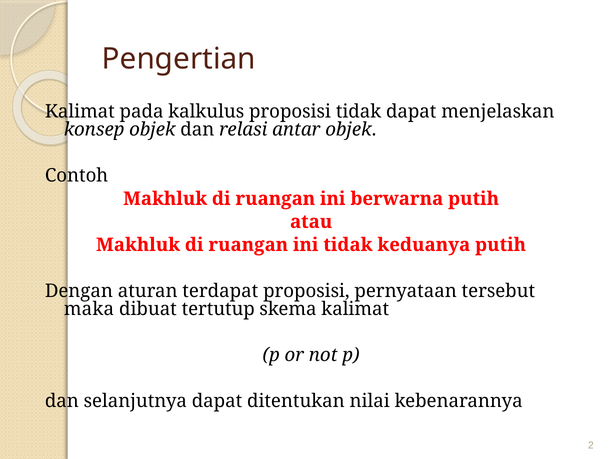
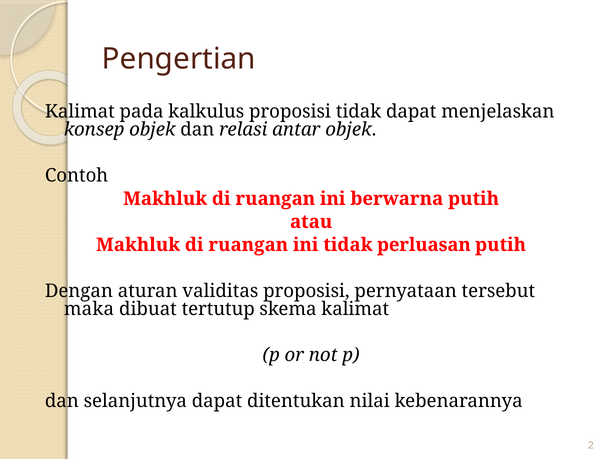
keduanya: keduanya -> perluasan
terdapat: terdapat -> validitas
